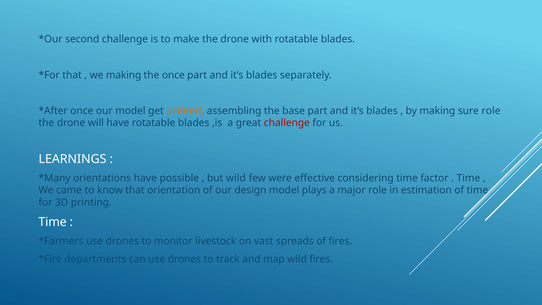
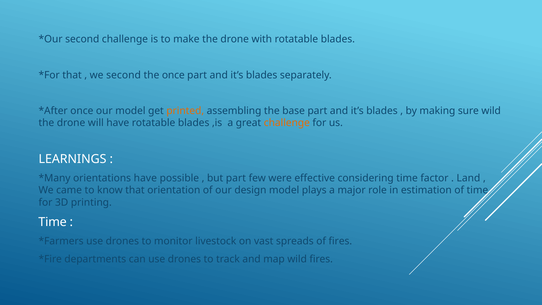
we making: making -> second
sure role: role -> wild
challenge at (287, 123) colour: red -> orange
but wild: wild -> part
Time at (468, 178): Time -> Land
